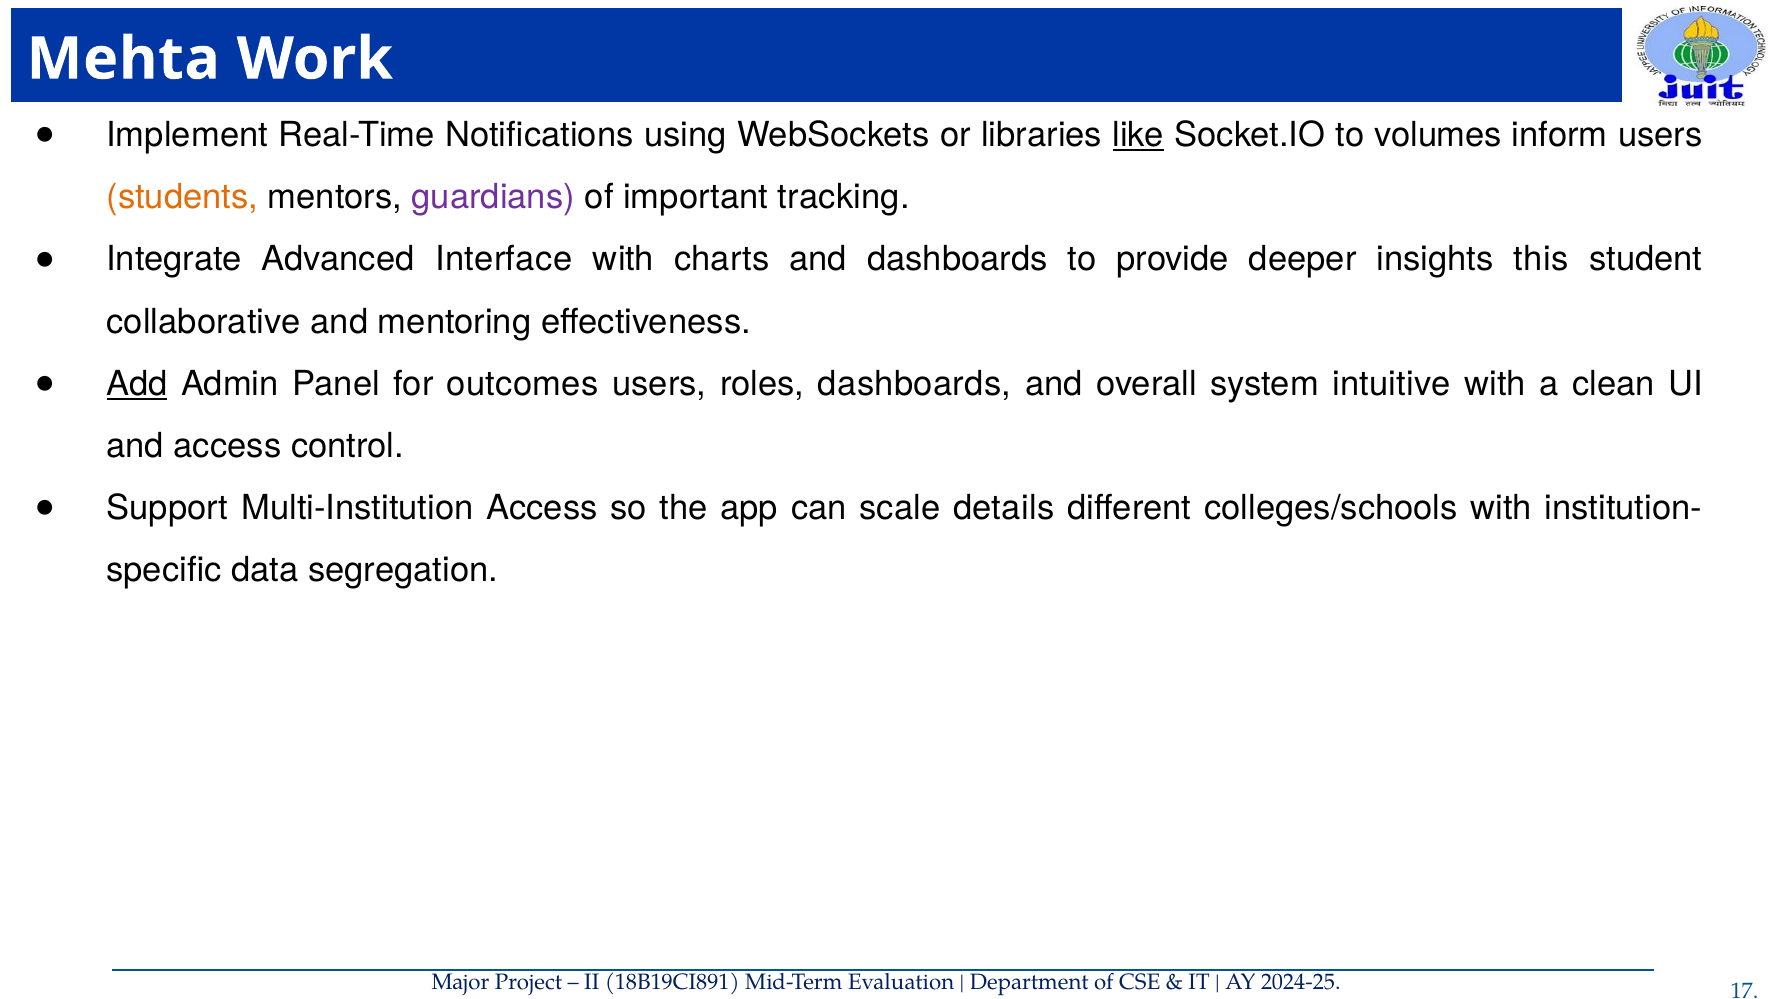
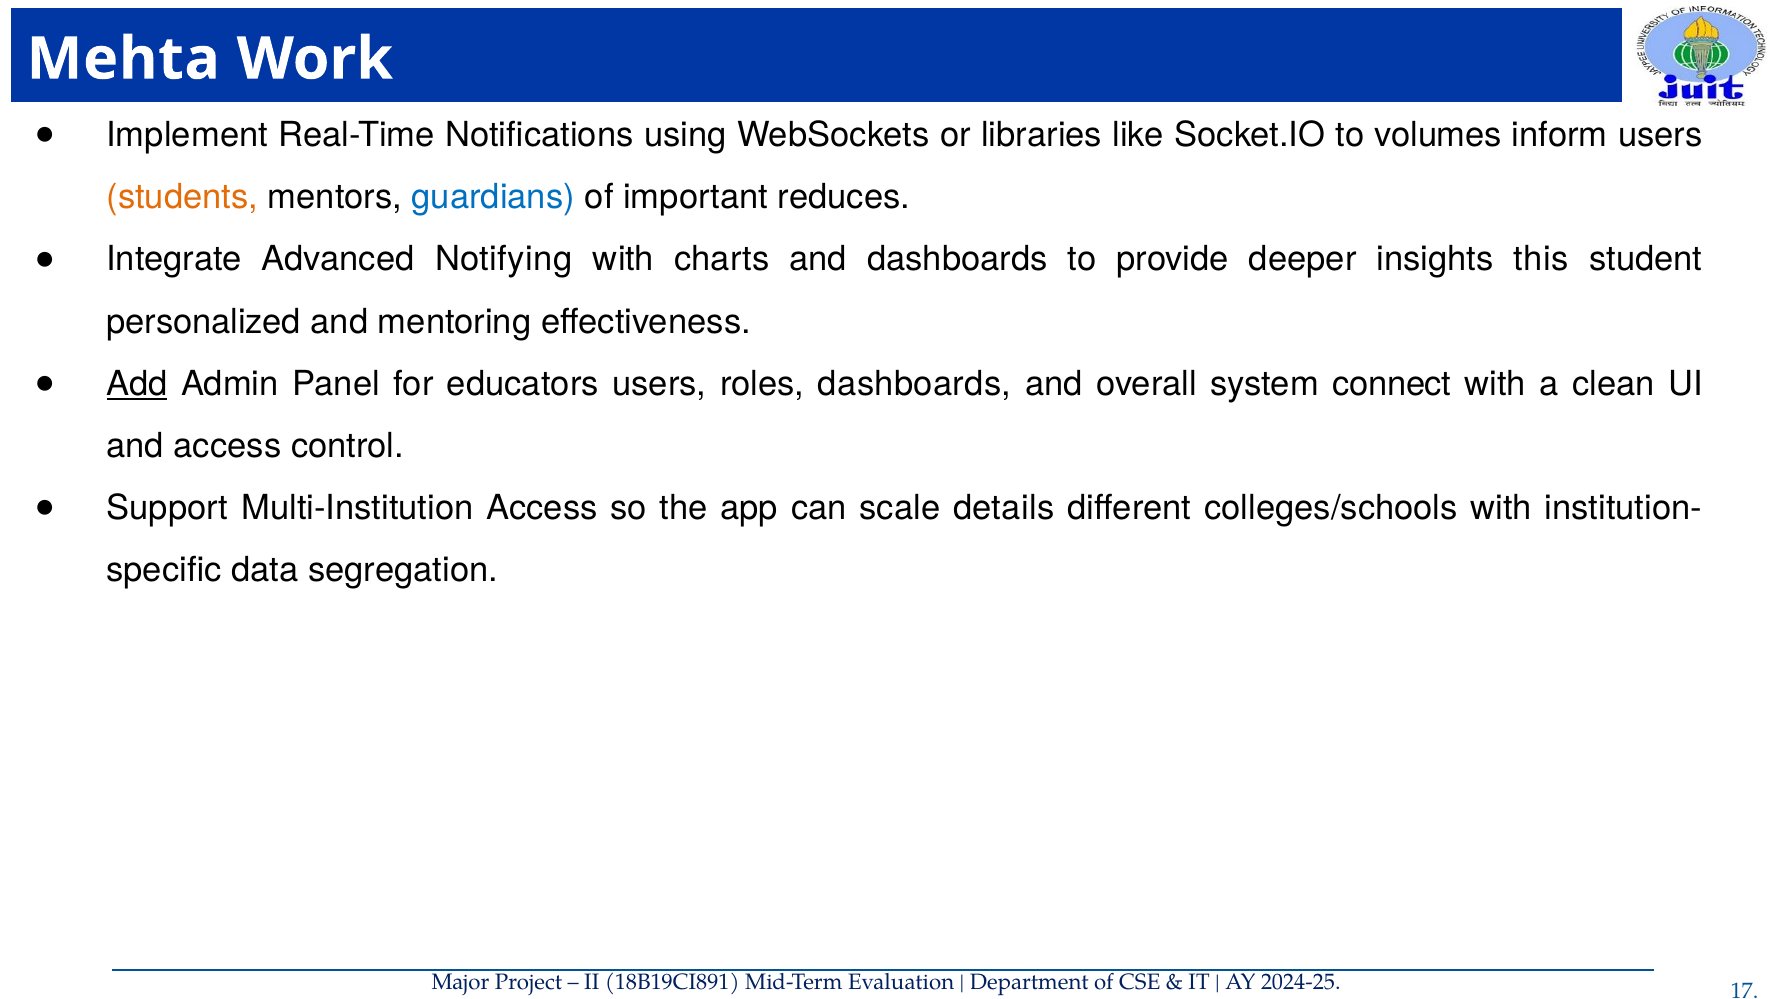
like underline: present -> none
guardians colour: purple -> blue
tracking: tracking -> reduces
Interface: Interface -> Notifying
collaborative: collaborative -> personalized
outcomes: outcomes -> educators
intuitive: intuitive -> connect
